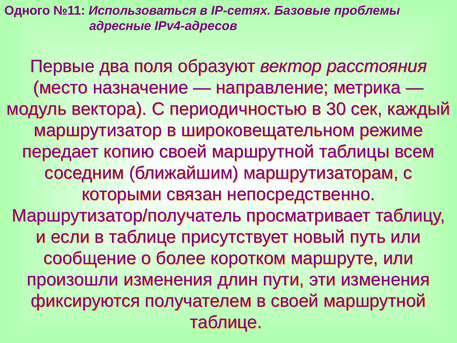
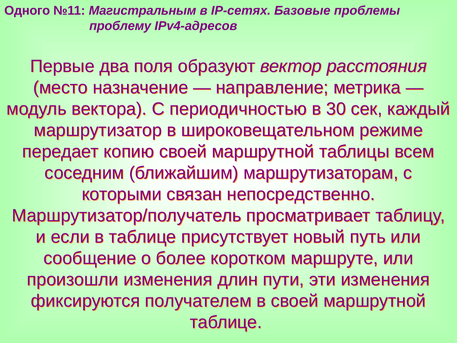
Использоваться: Использоваться -> Магистральным
адресные: адресные -> проблему
